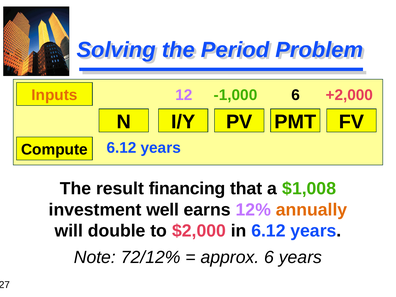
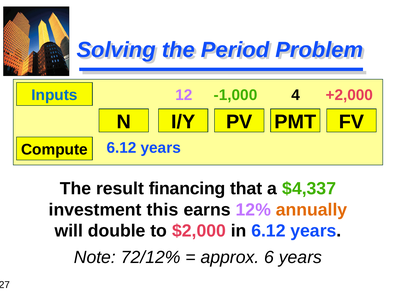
Inputs colour: orange -> blue
-1,000 6: 6 -> 4
$1,008: $1,008 -> $4,337
well: well -> this
